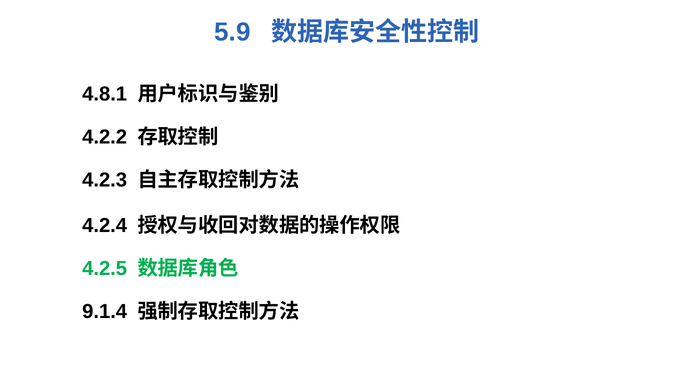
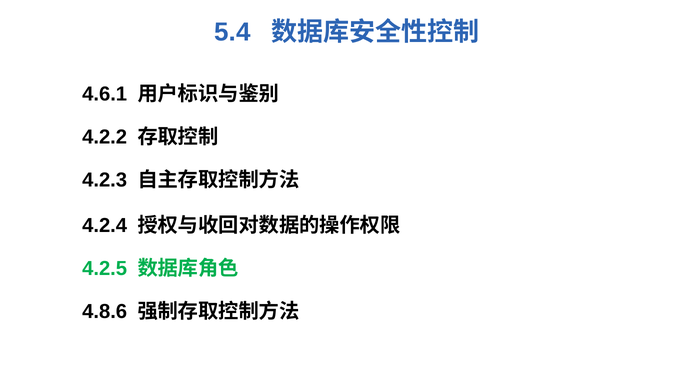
5.9: 5.9 -> 5.4
4.8.1: 4.8.1 -> 4.6.1
9.1.4: 9.1.4 -> 4.8.6
